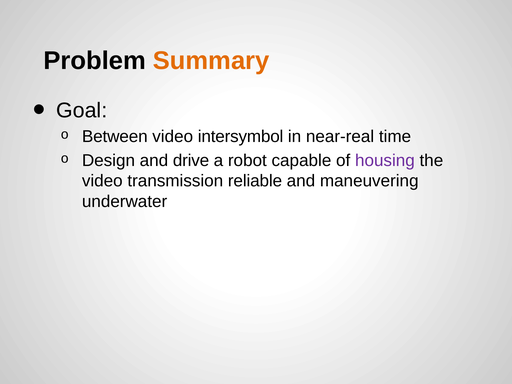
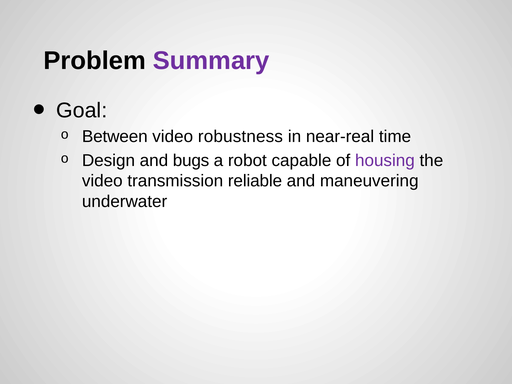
Summary colour: orange -> purple
intersymbol: intersymbol -> robustness
drive: drive -> bugs
